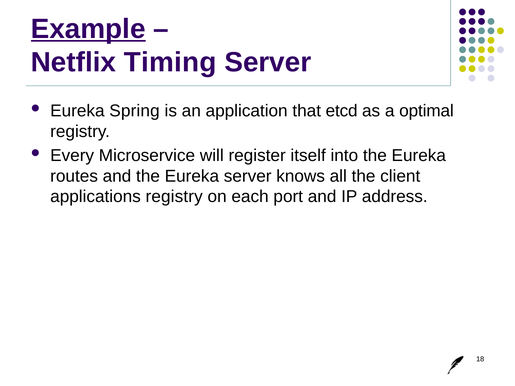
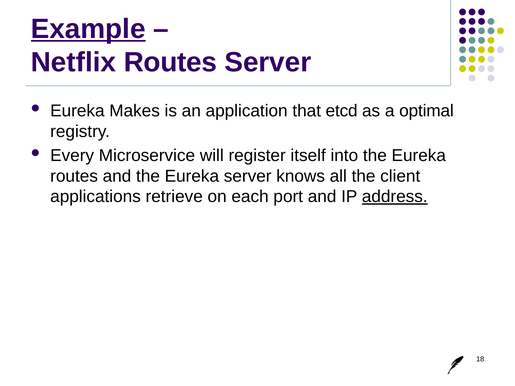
Netflix Timing: Timing -> Routes
Spring: Spring -> Makes
applications registry: registry -> retrieve
address underline: none -> present
